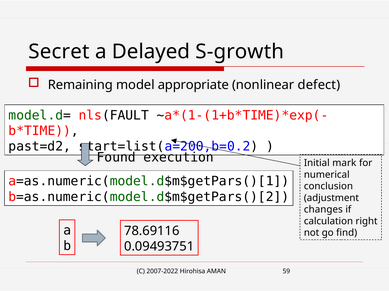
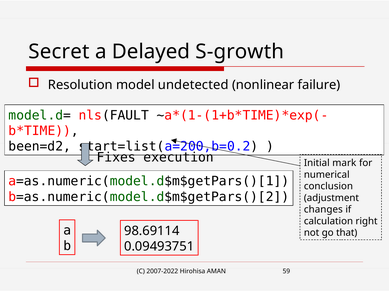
Remaining: Remaining -> Resolution
appropriate: appropriate -> undetected
defect: defect -> failure
past=d2: past=d2 -> been=d2
Found: Found -> Fixes
78.69116: 78.69116 -> 98.69114
find: find -> that
